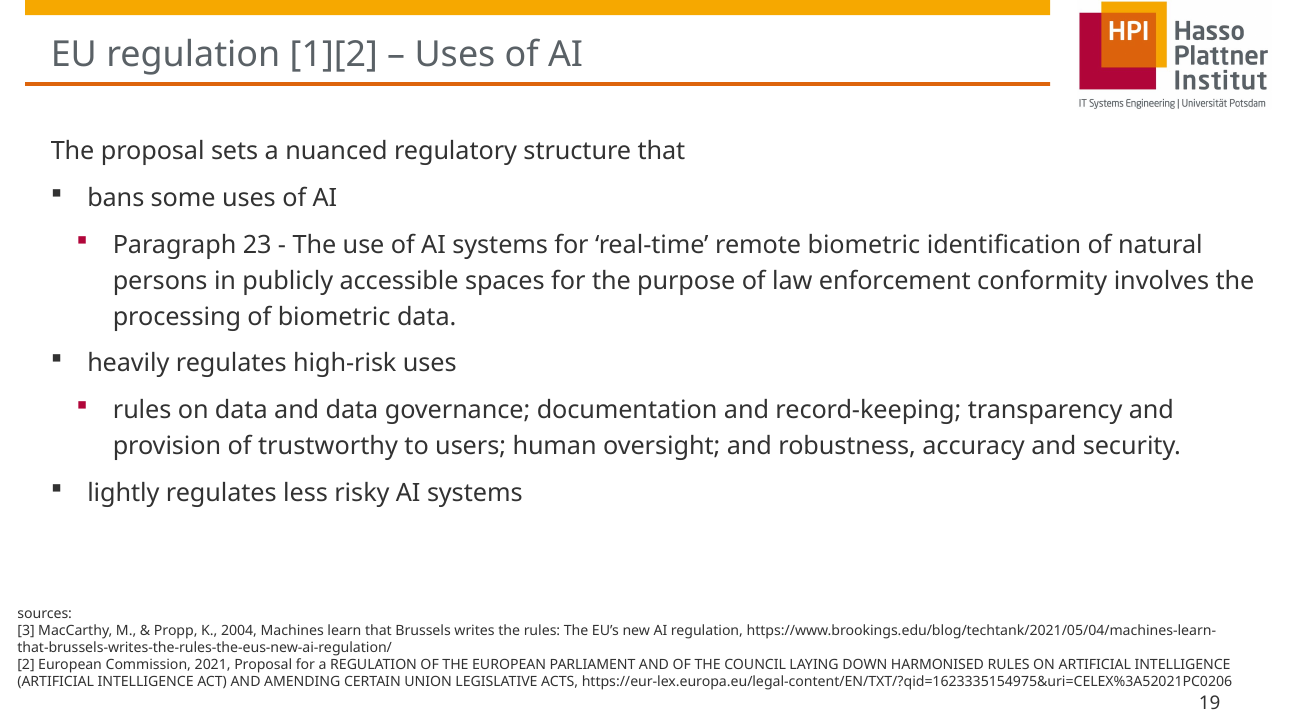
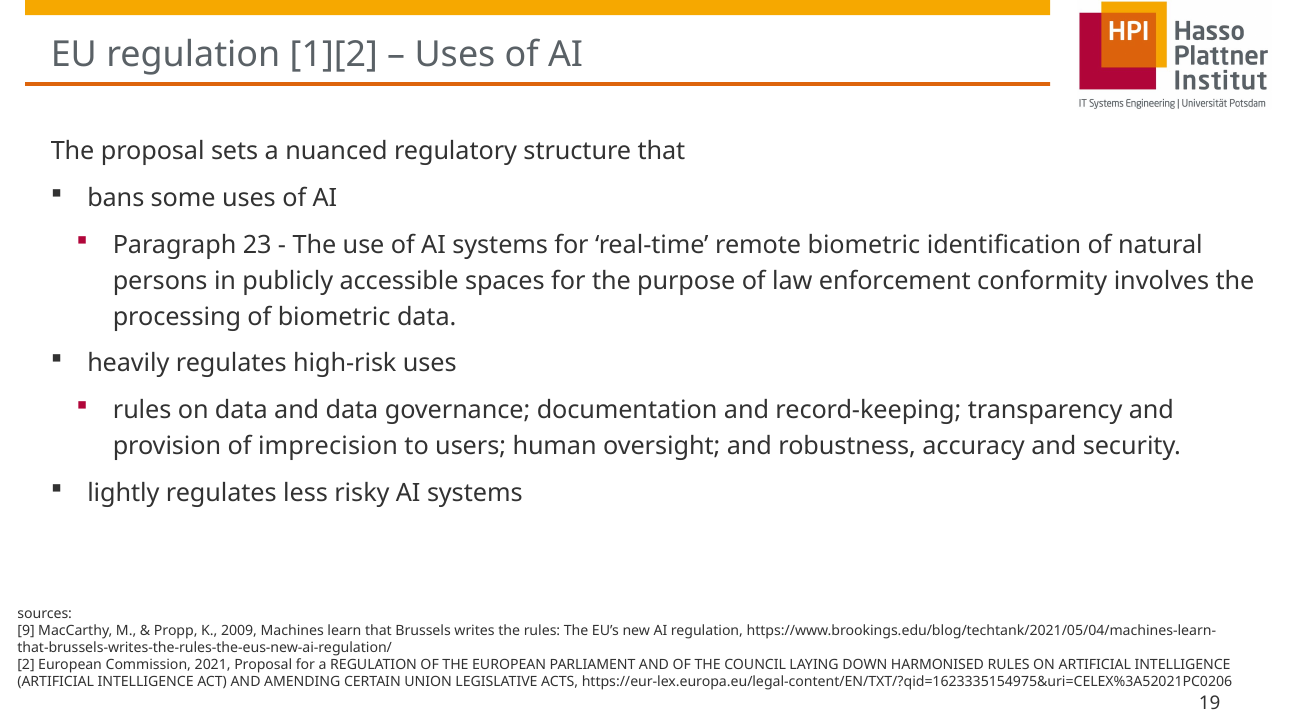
trustworthy: trustworthy -> imprecision
3: 3 -> 9
2004: 2004 -> 2009
